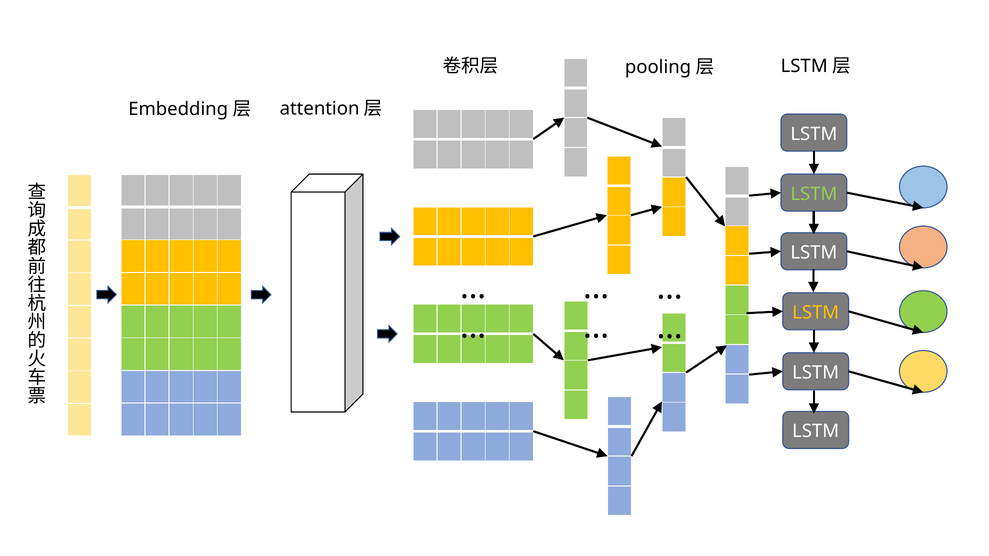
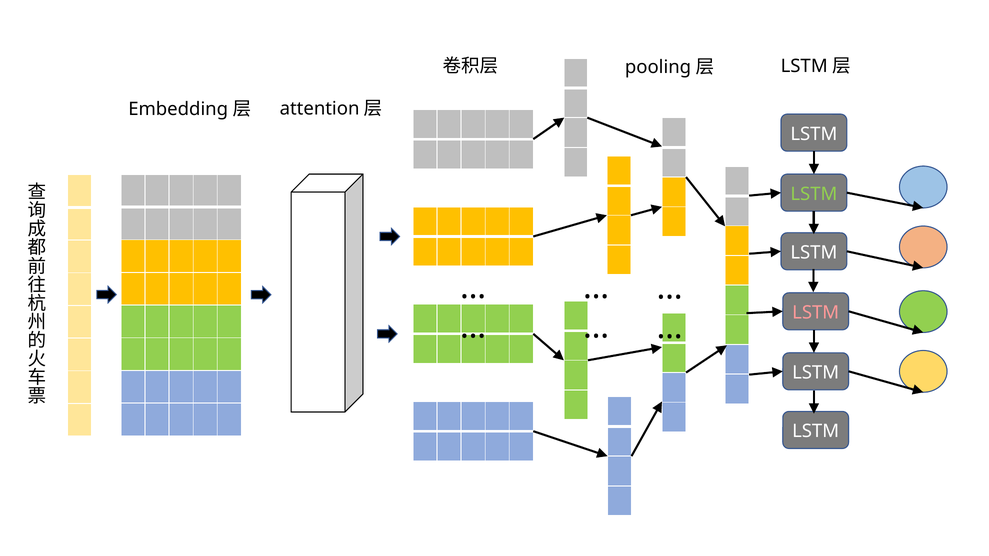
LSTM at (816, 313) colour: yellow -> pink
